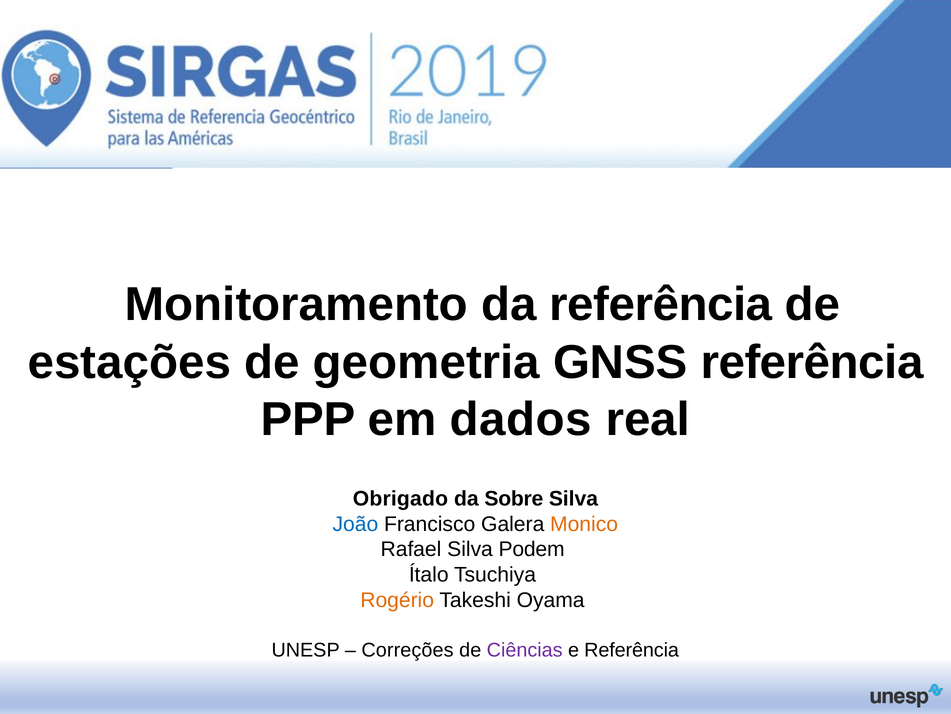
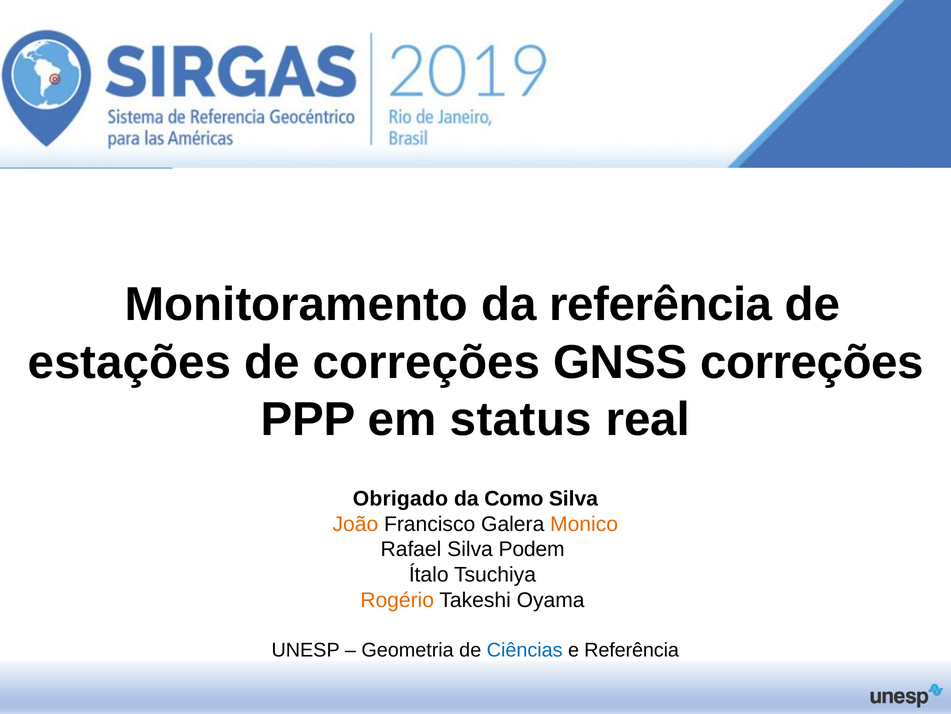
de geometria: geometria -> correções
GNSS referência: referência -> correções
dados: dados -> status
Sobre: Sobre -> Como
João colour: blue -> orange
Correções: Correções -> Geometria
Ciências colour: purple -> blue
